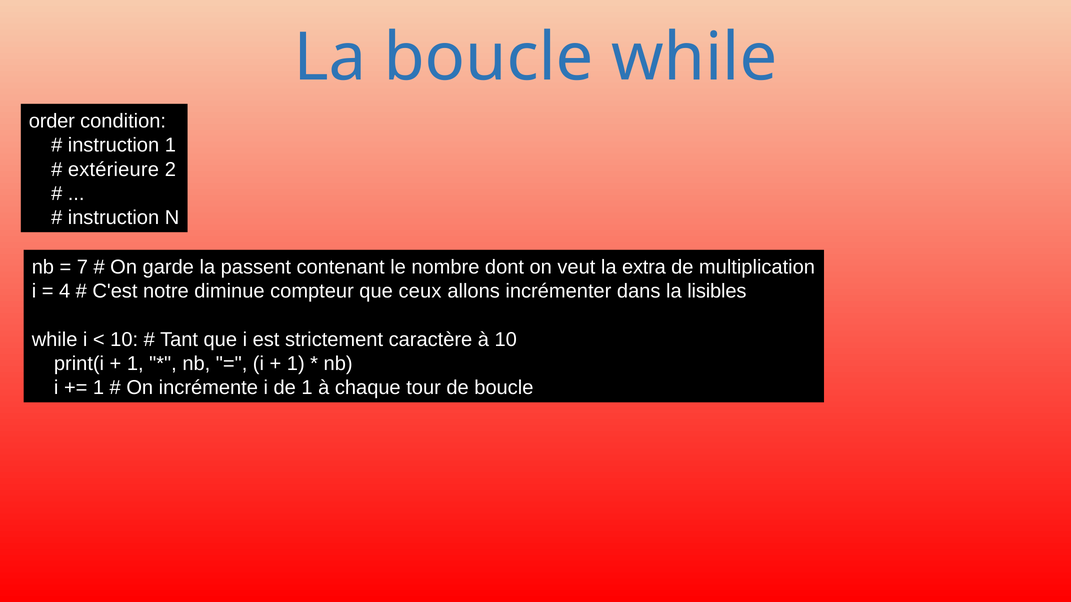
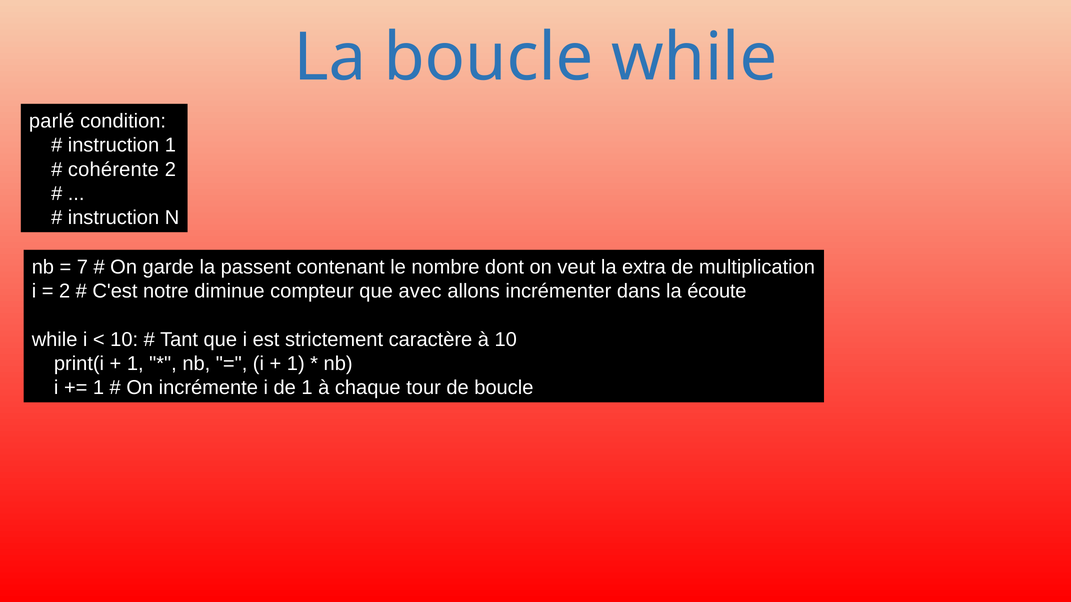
order: order -> parlé
extérieure: extérieure -> cohérente
4 at (65, 292): 4 -> 2
ceux: ceux -> avec
lisibles: lisibles -> écoute
